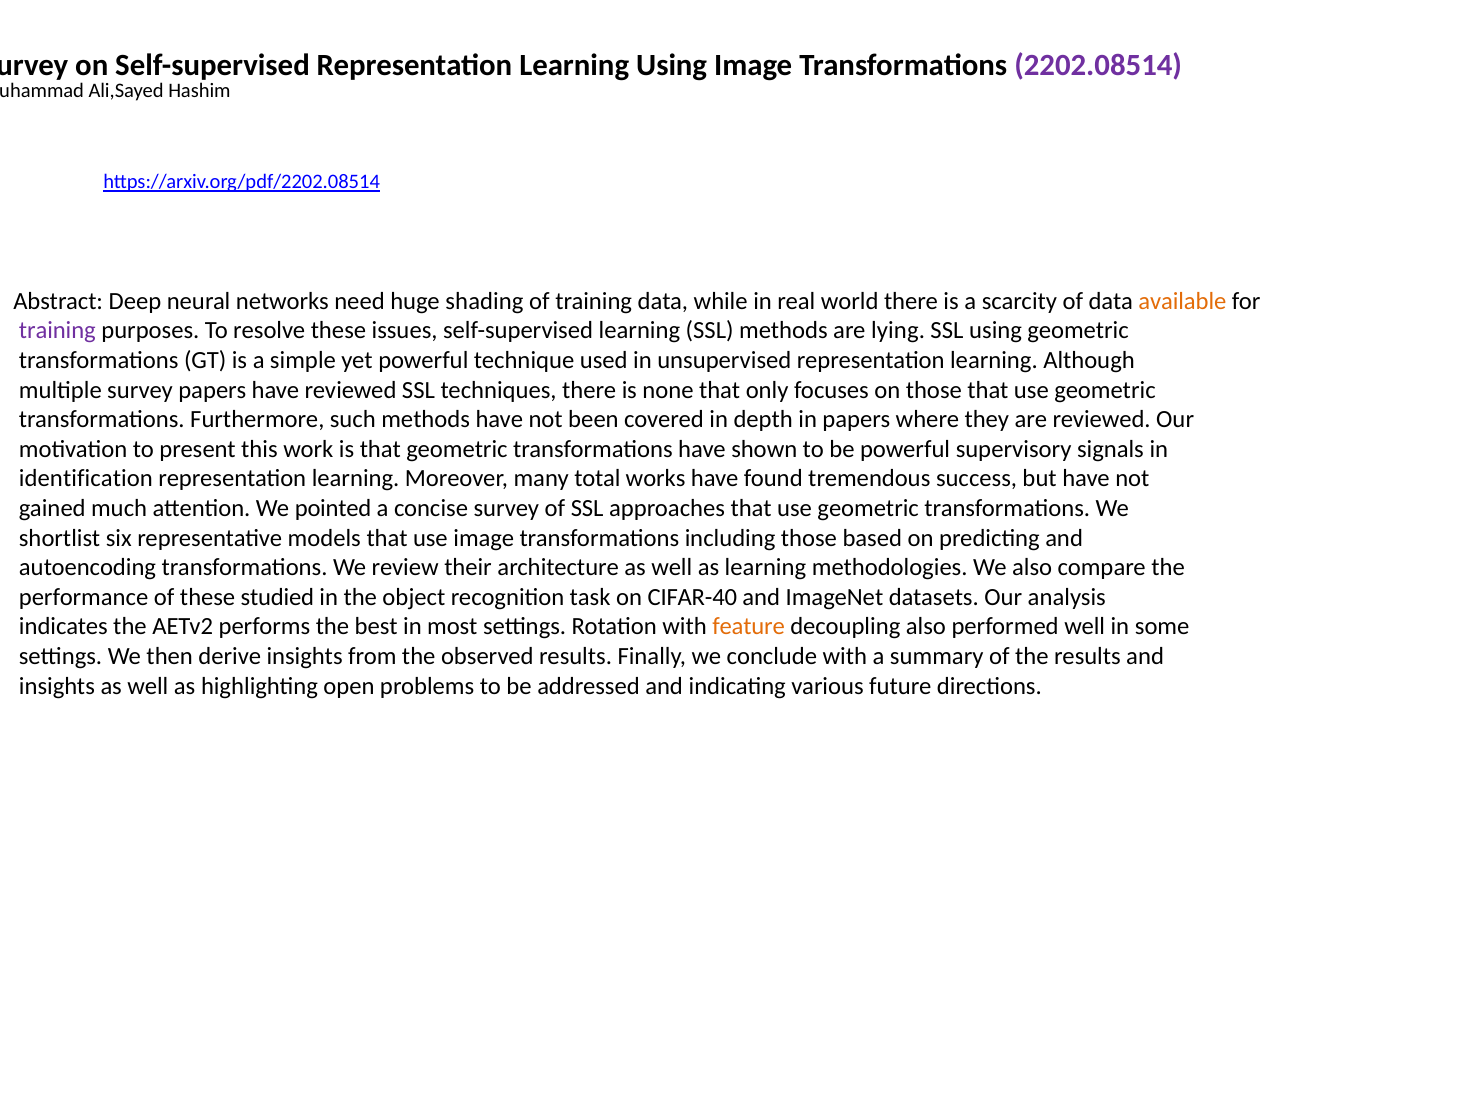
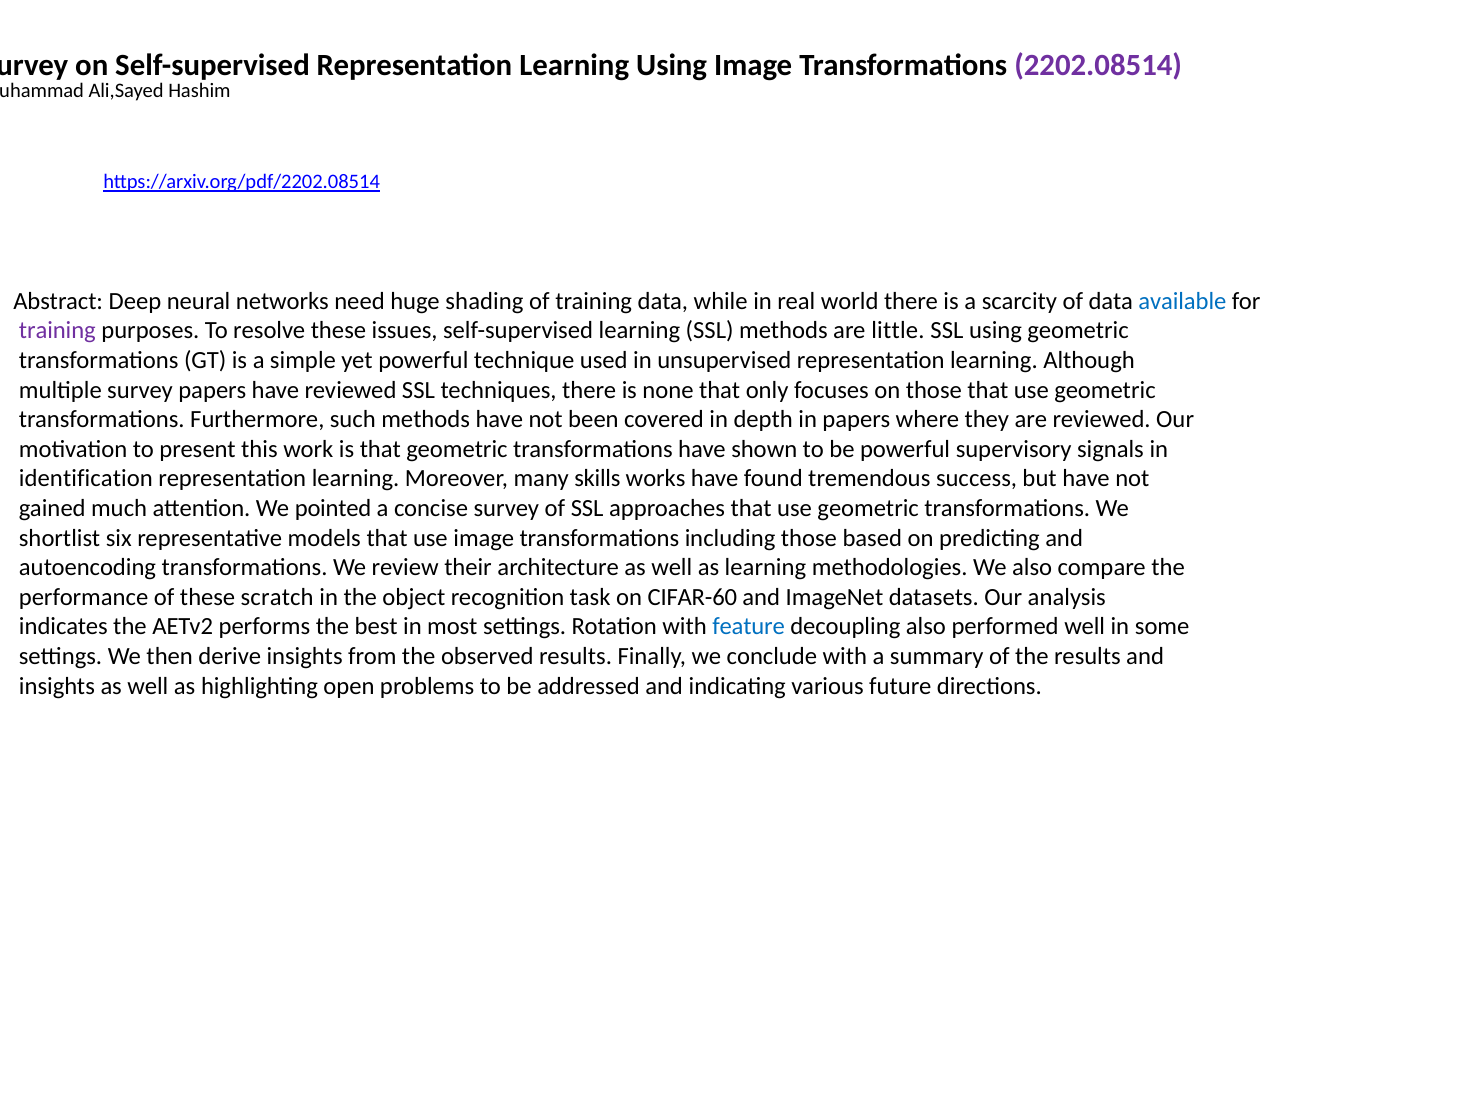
available colour: orange -> blue
lying: lying -> little
total: total -> skills
studied: studied -> scratch
CIFAR-40: CIFAR-40 -> CIFAR-60
feature colour: orange -> blue
